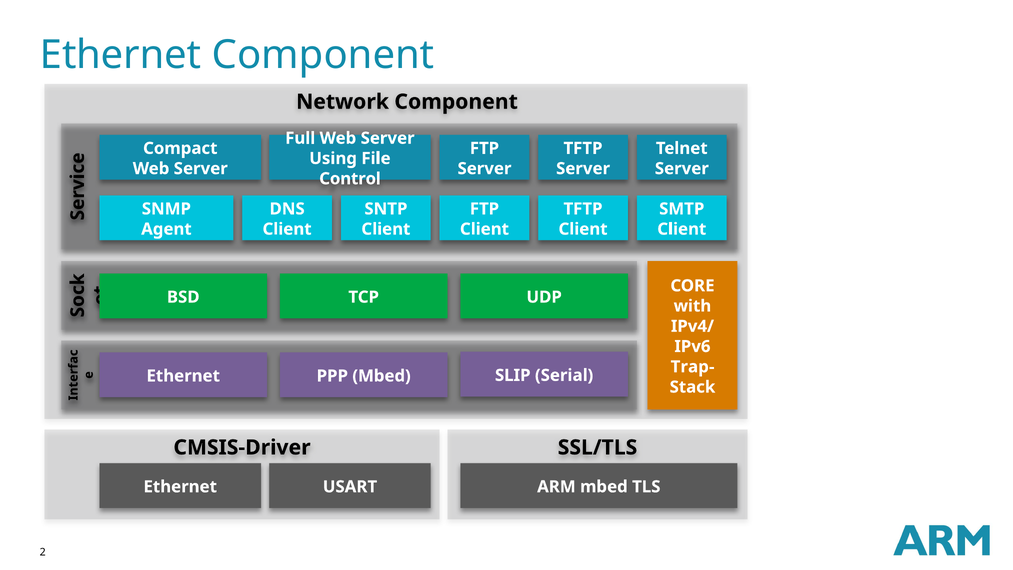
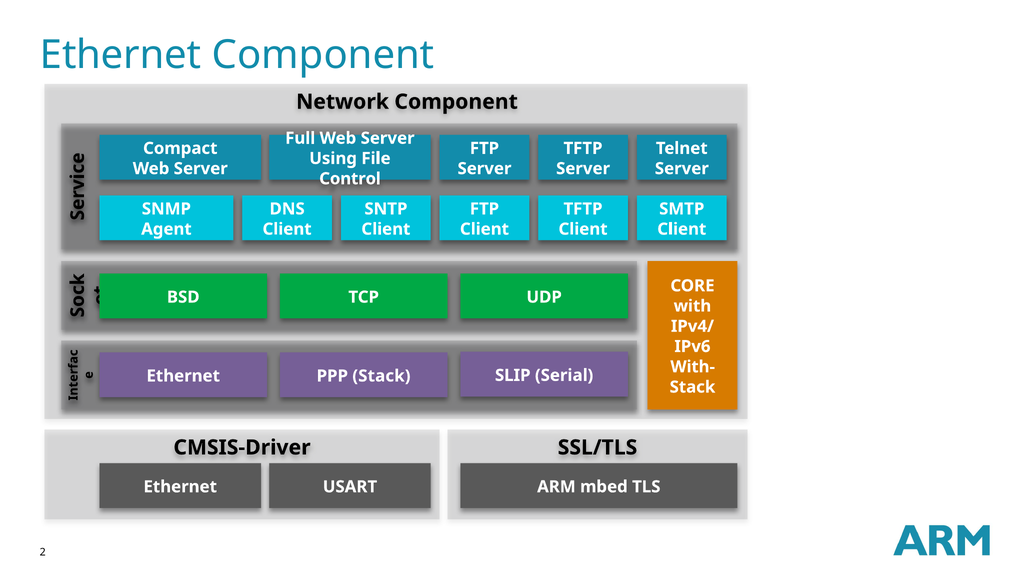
Trap-: Trap- -> With-
PPP Mbed: Mbed -> Stack
